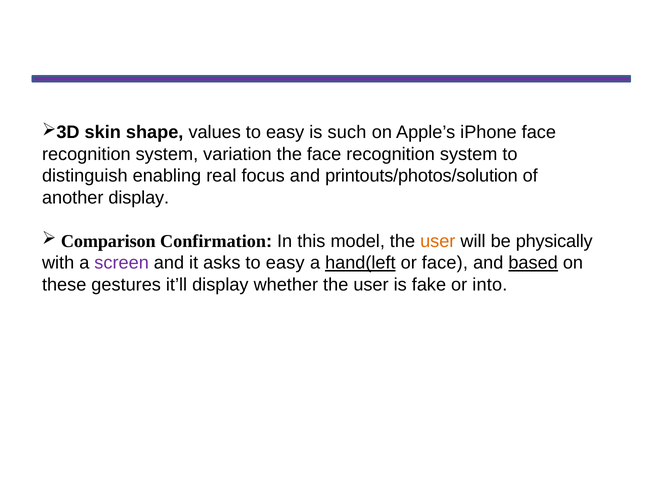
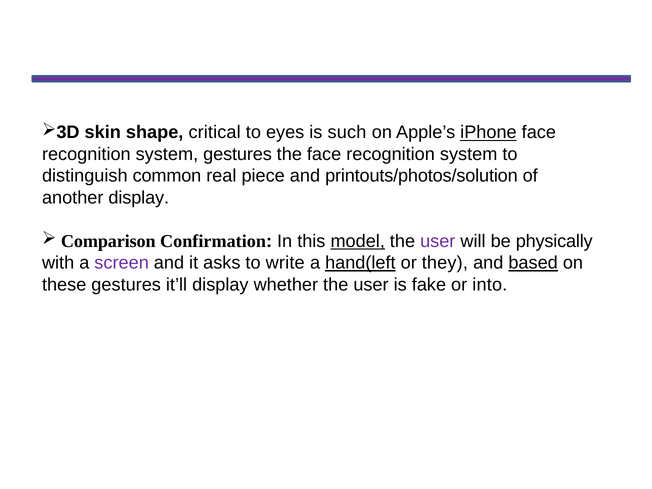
values: values -> critical
easy at (285, 133): easy -> eyes
iPhone underline: none -> present
system variation: variation -> gestures
enabling: enabling -> common
focus: focus -> piece
model underline: none -> present
user at (438, 241) colour: orange -> purple
asks to easy: easy -> write
or face: face -> they
